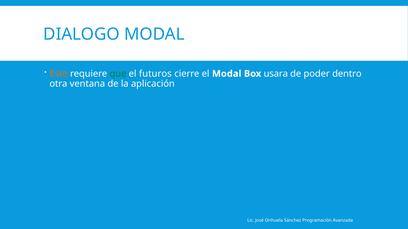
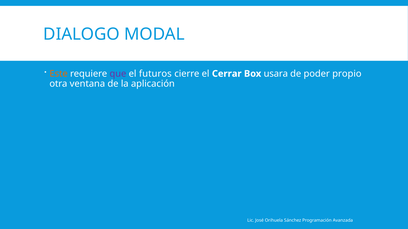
que colour: green -> purple
el Modal: Modal -> Cerrar
dentro: dentro -> propio
